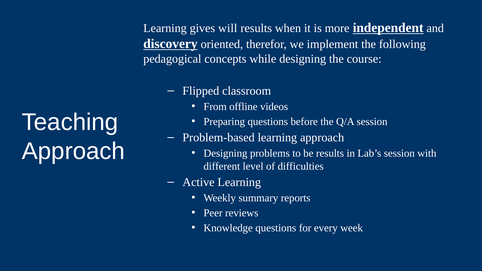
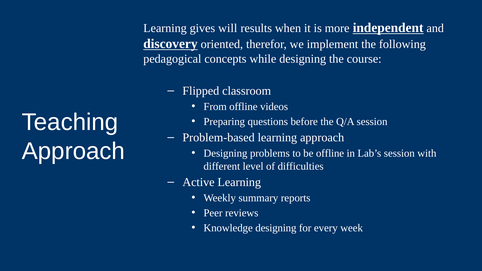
be results: results -> offline
Knowledge questions: questions -> designing
